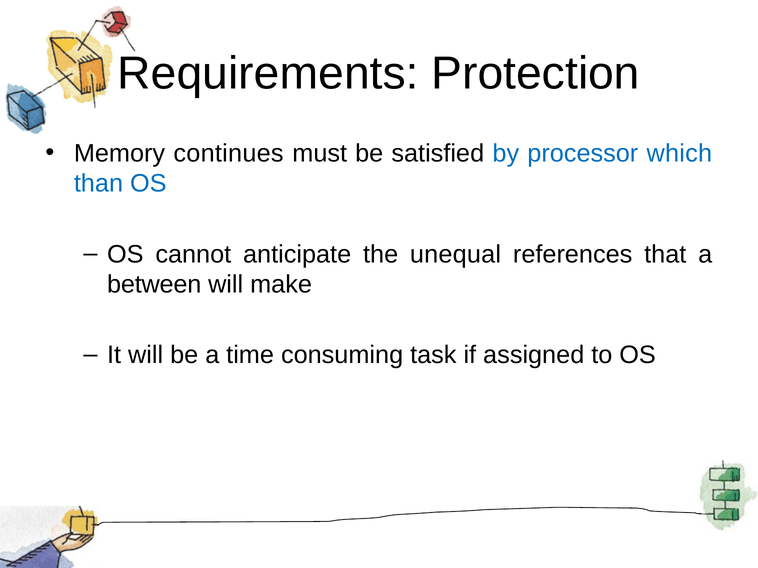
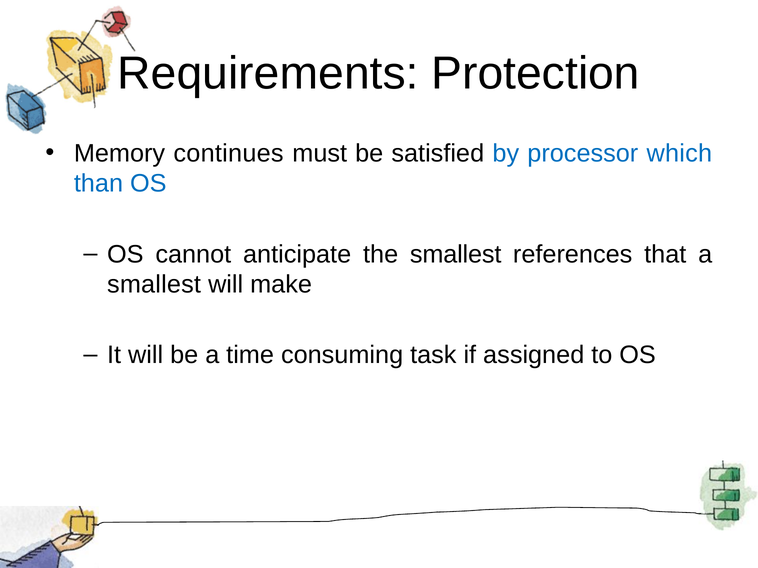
the unequal: unequal -> smallest
between at (154, 285): between -> smallest
